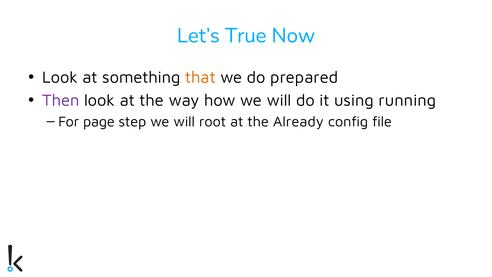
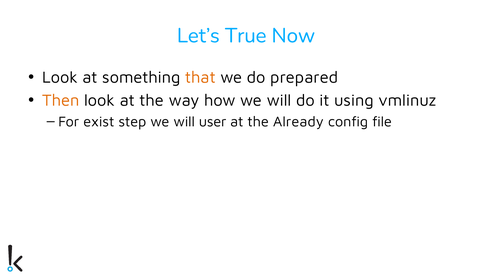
Then colour: purple -> orange
running: running -> vmlinuz
page: page -> exist
root: root -> user
